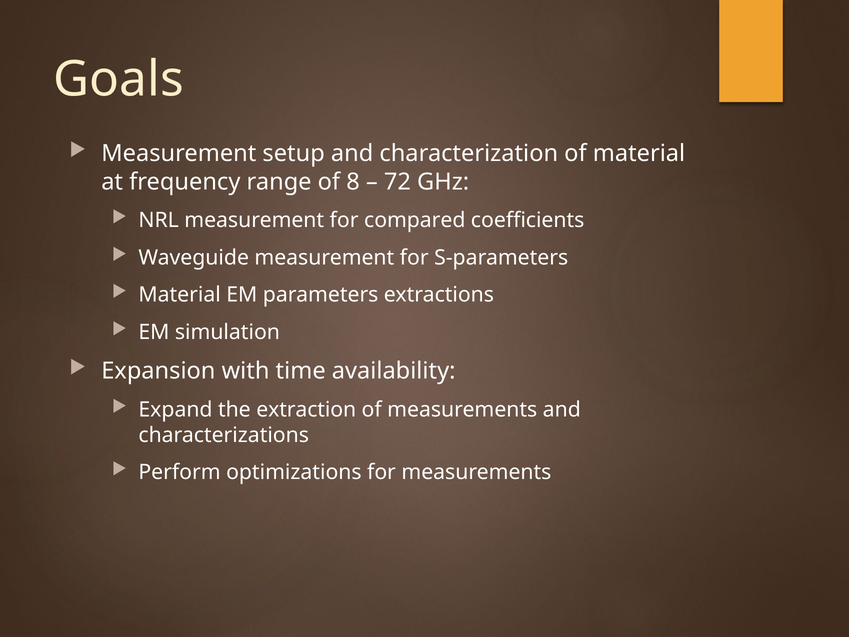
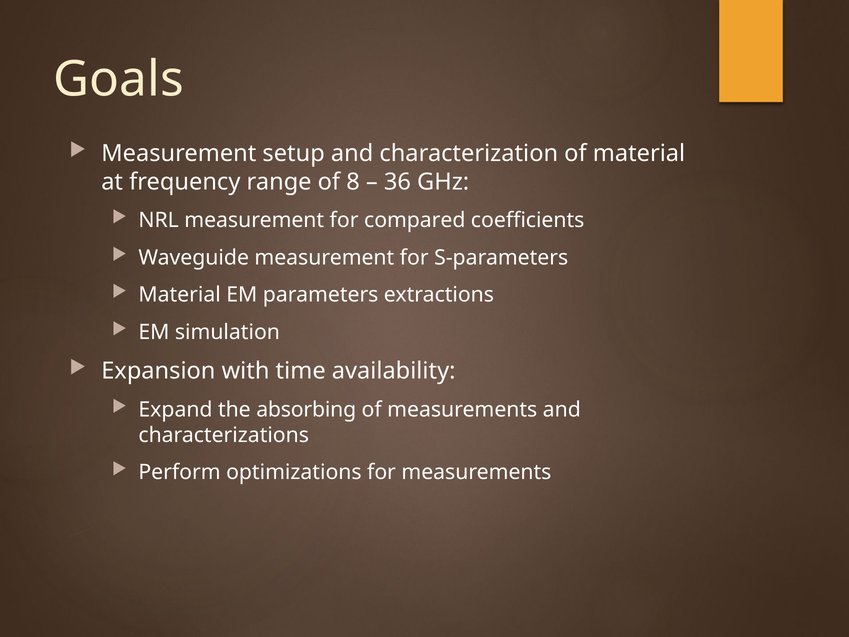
72: 72 -> 36
extraction: extraction -> absorbing
